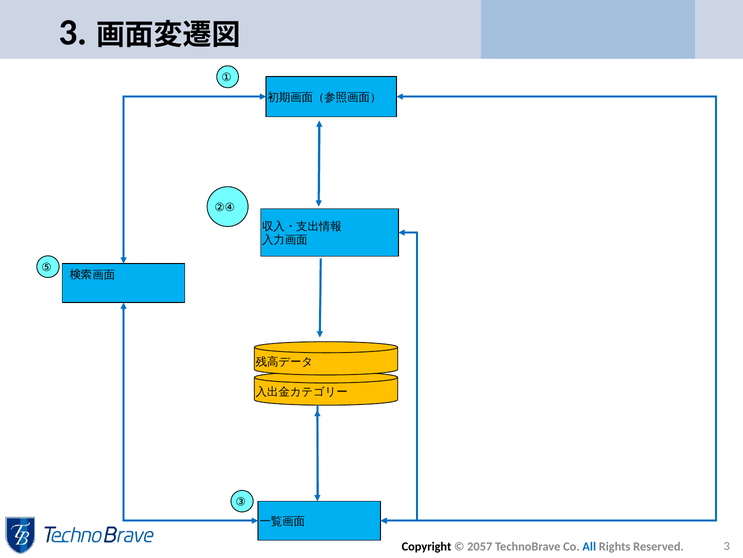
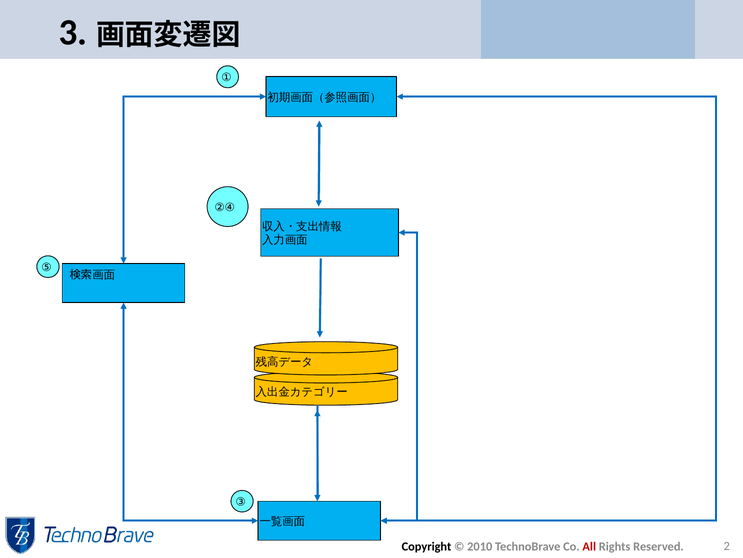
2057: 2057 -> 2010
All colour: blue -> red
Reserved 3: 3 -> 2
